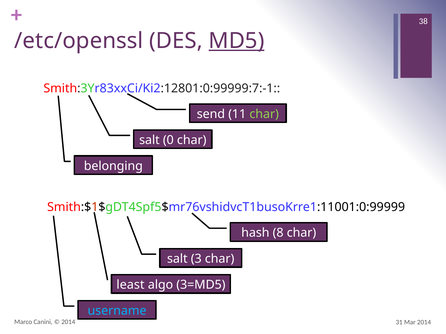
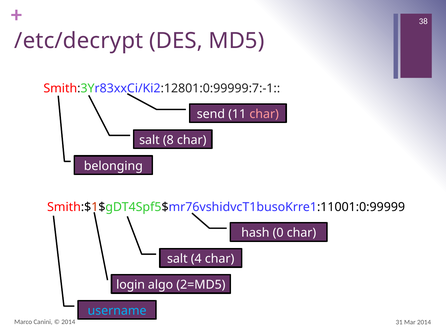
/etc/openssl: /etc/openssl -> /etc/decrypt
MD5 underline: present -> none
char at (264, 114) colour: light green -> pink
0: 0 -> 8
8: 8 -> 0
3: 3 -> 4
least: least -> login
3=MD5: 3=MD5 -> 2=MD5
